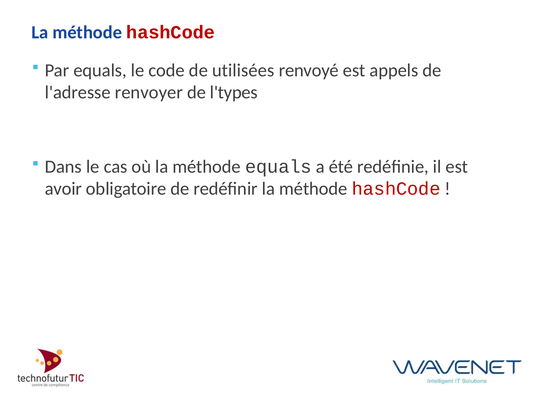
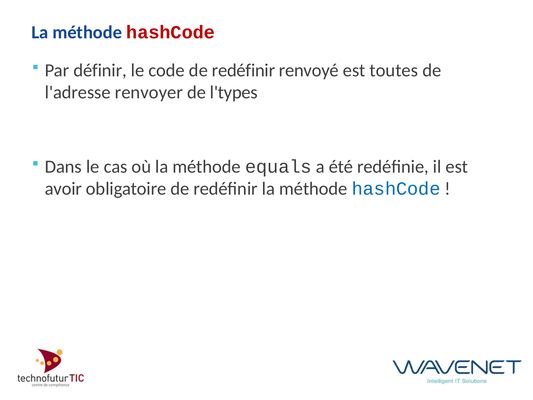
Par equals: equals -> définir
code de utilisées: utilisées -> redéfinir
appels: appels -> toutes
hashCode at (396, 189) colour: red -> blue
